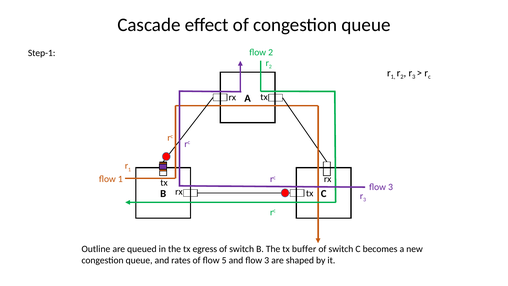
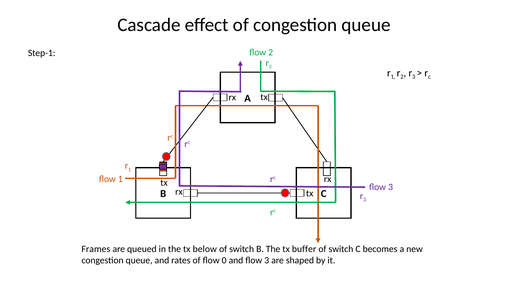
Outline: Outline -> Frames
egress: egress -> below
5: 5 -> 0
